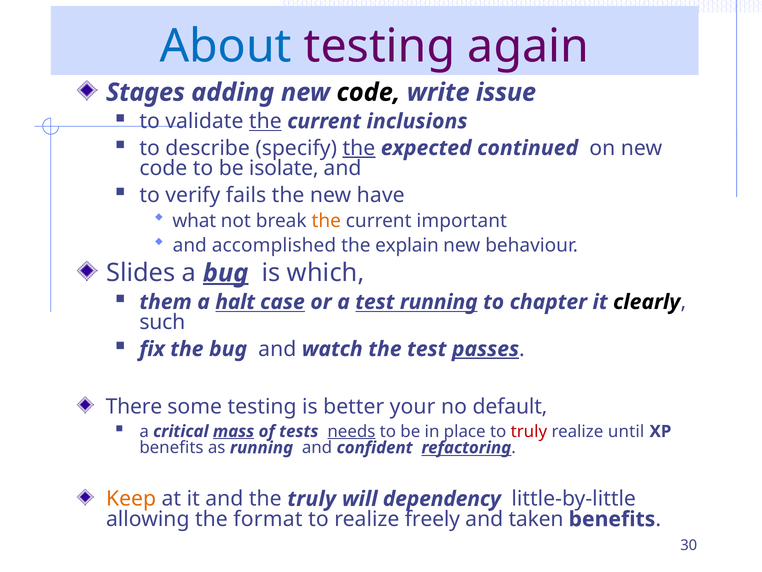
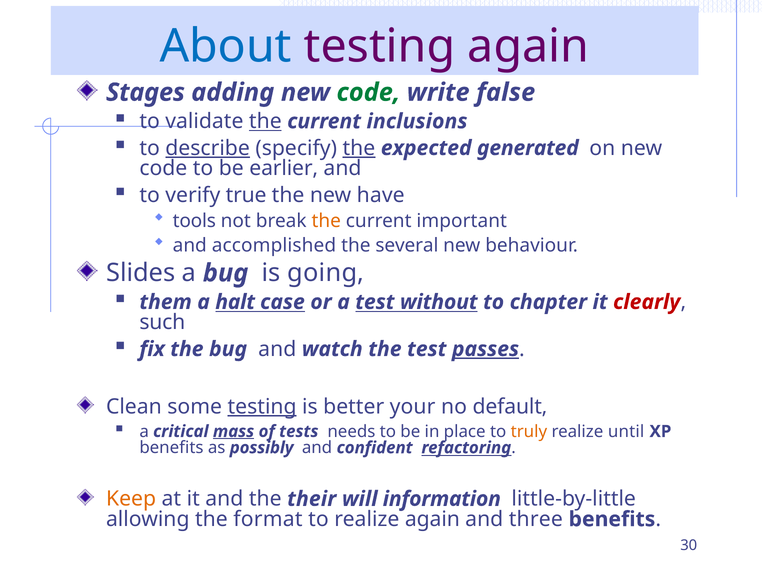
code at (368, 92) colour: black -> green
issue: issue -> false
describe underline: none -> present
continued: continued -> generated
isolate: isolate -> earlier
fails: fails -> true
what: what -> tools
explain: explain -> several
bug at (226, 273) underline: present -> none
which: which -> going
test running: running -> without
clearly colour: black -> red
There: There -> Clean
testing at (262, 406) underline: none -> present
needs underline: present -> none
truly at (529, 431) colour: red -> orange
as running: running -> possibly
the truly: truly -> their
dependency: dependency -> information
realize freely: freely -> again
taken: taken -> three
